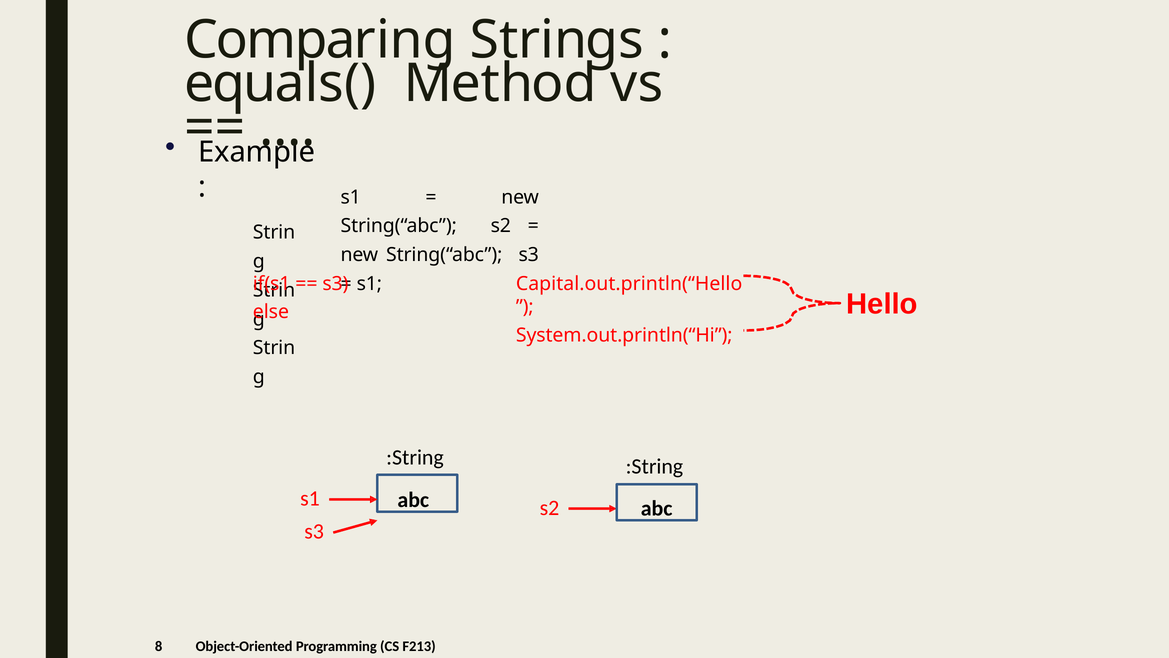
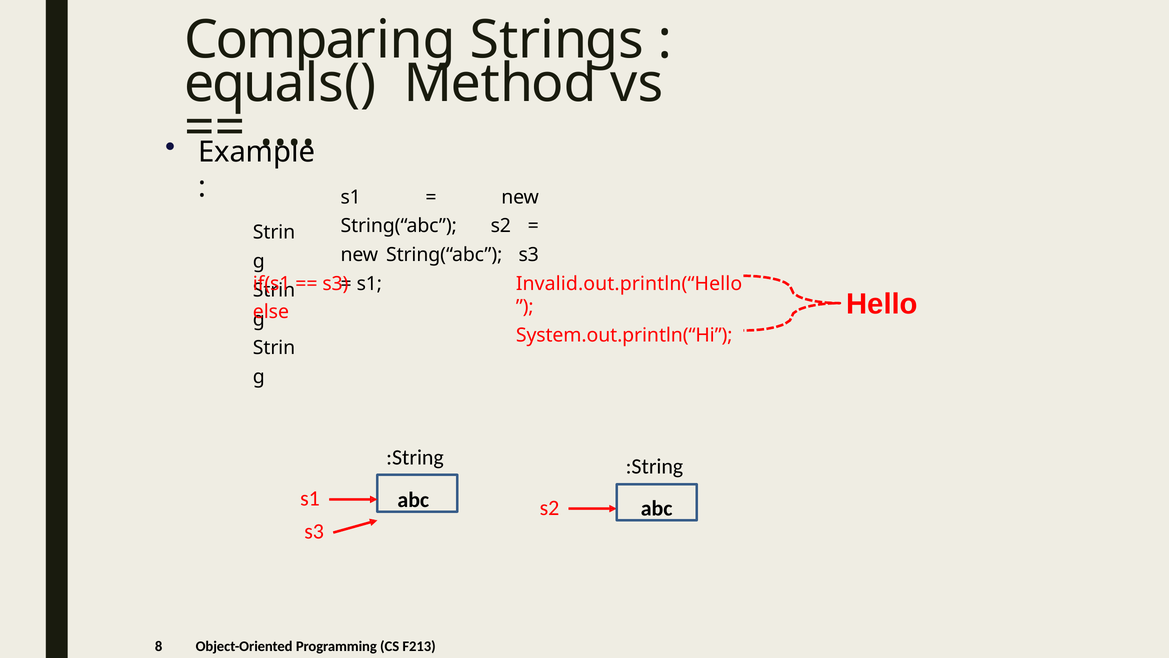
Capital.out.println(“Hello: Capital.out.println(“Hello -> Invalid.out.println(“Hello
